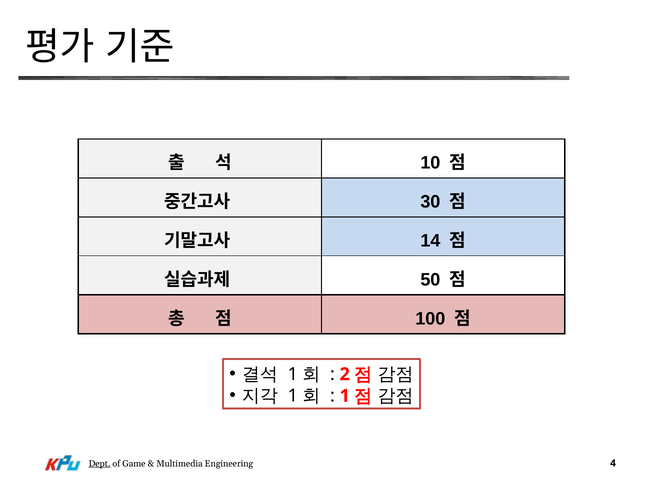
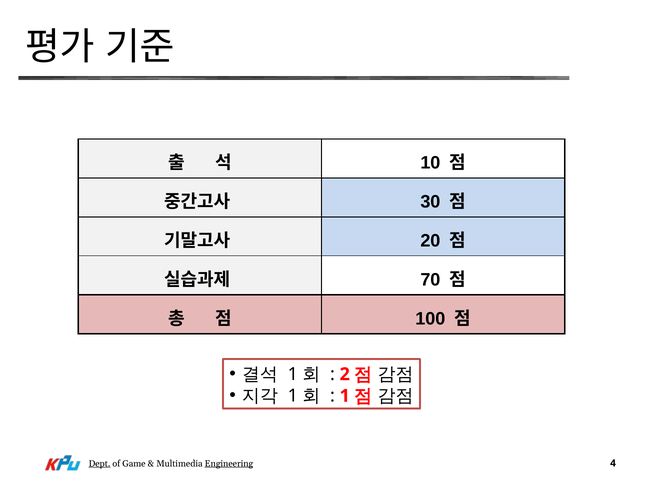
14: 14 -> 20
50: 50 -> 70
Engineering underline: none -> present
